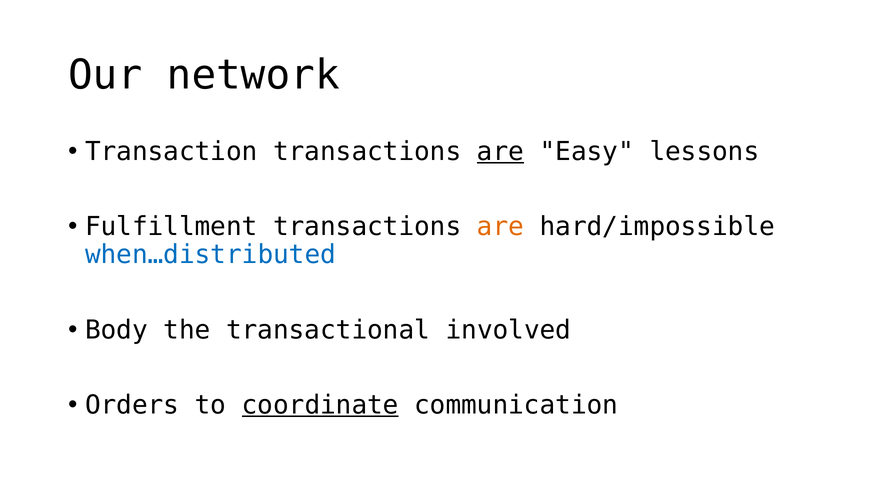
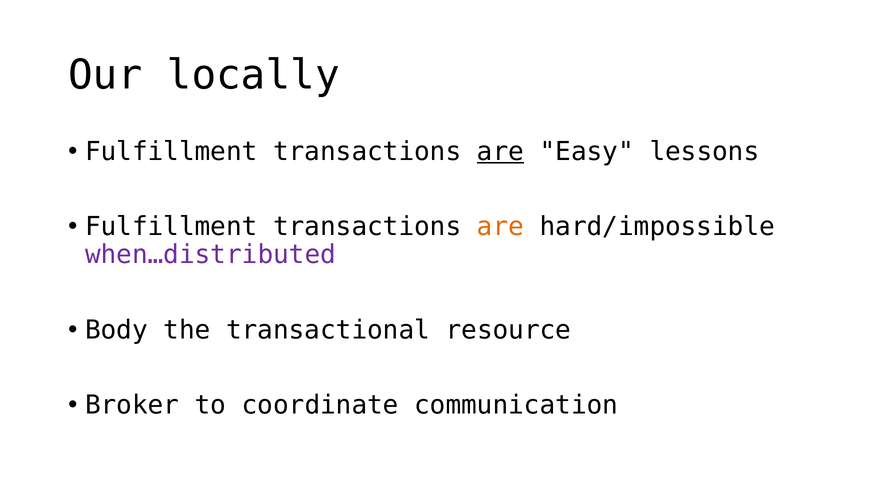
network: network -> locally
Transaction at (171, 151): Transaction -> Fulfillment
when…distributed colour: blue -> purple
involved: involved -> resource
Orders: Orders -> Broker
coordinate underline: present -> none
